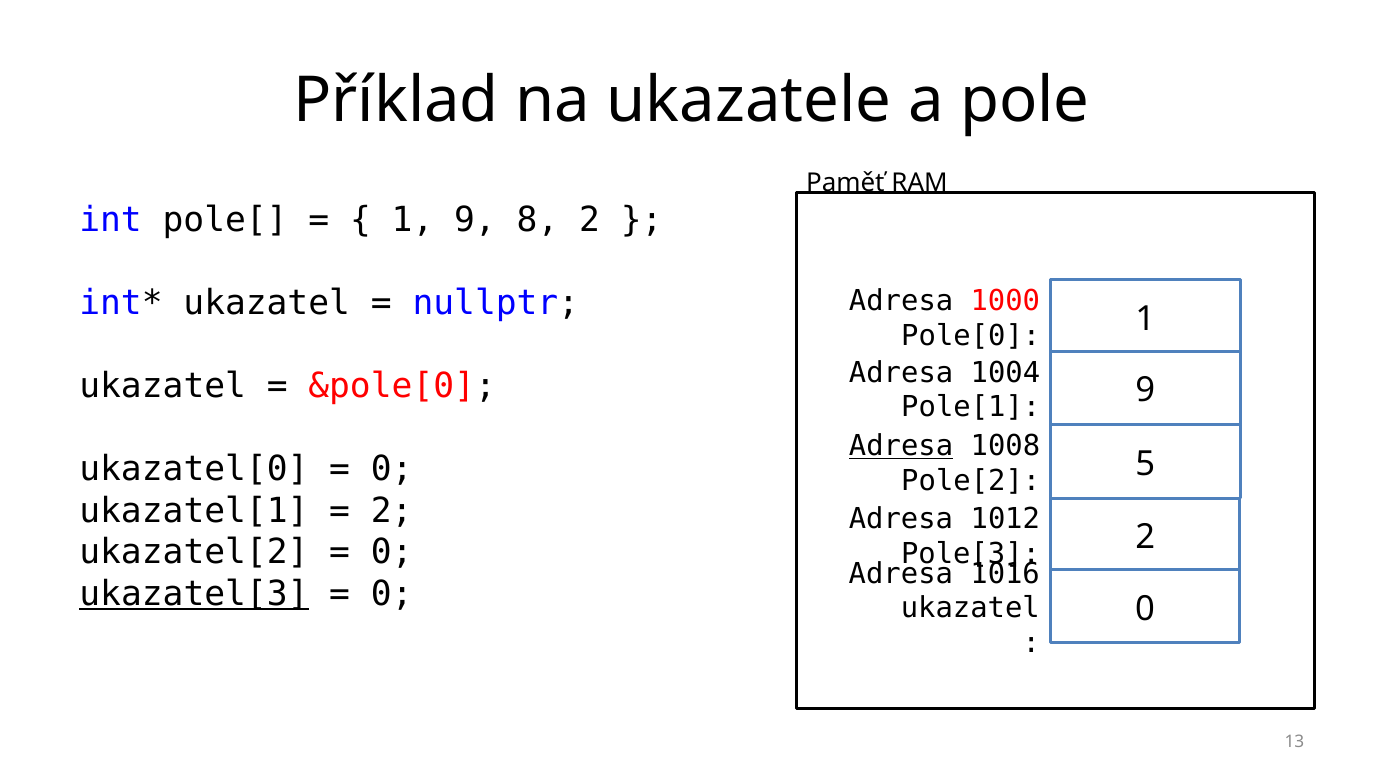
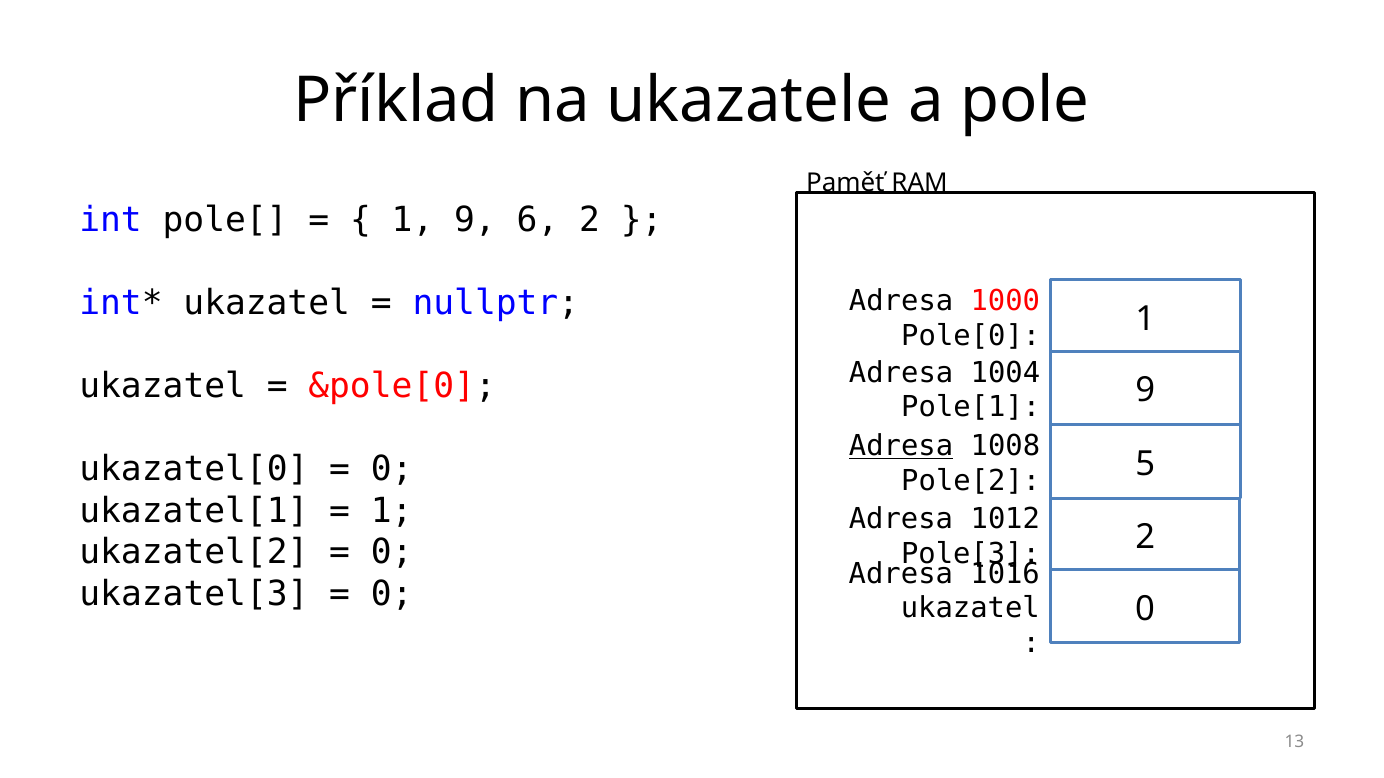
8: 8 -> 6
2 at (392, 511): 2 -> 1
ukazatel[3 underline: present -> none
